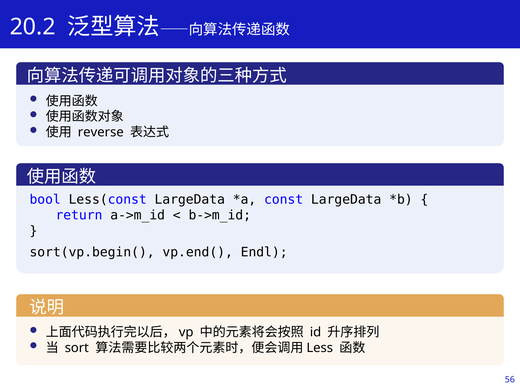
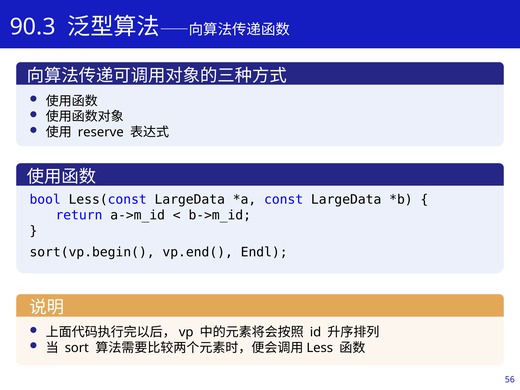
20.2: 20.2 -> 90.3
reverse: reverse -> reserve
